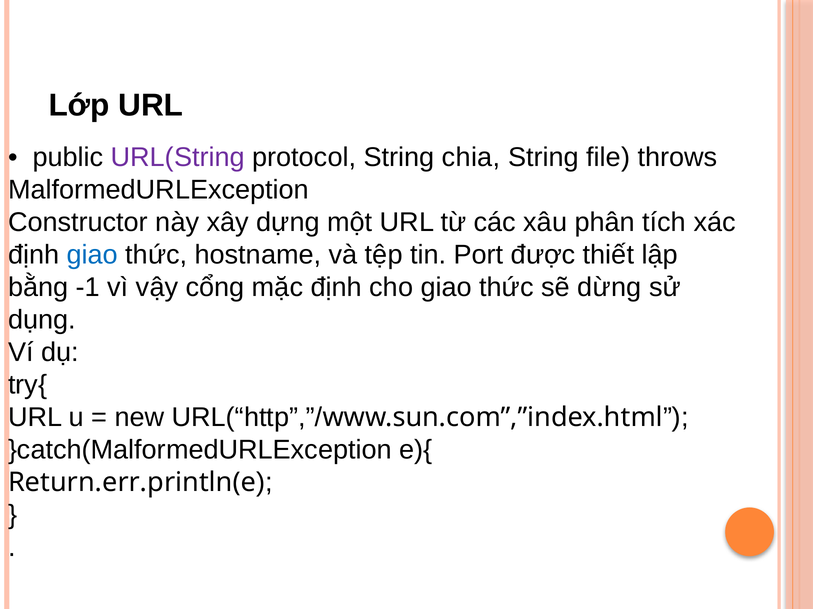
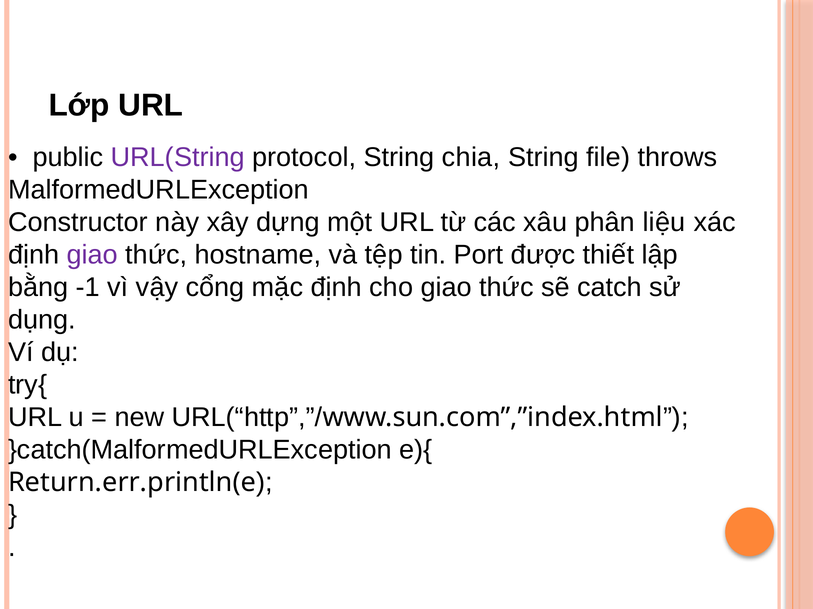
tích: tích -> liệu
giao at (92, 255) colour: blue -> purple
dừng: dừng -> catch
